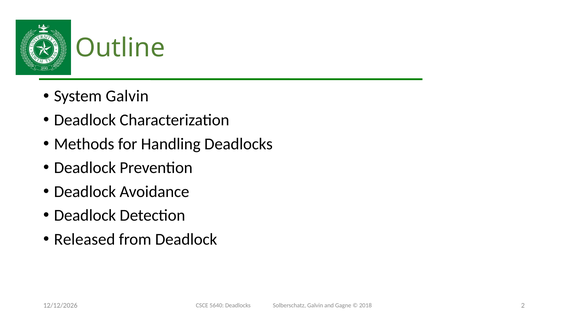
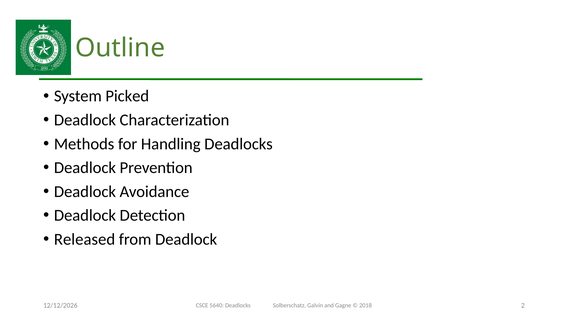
System Galvin: Galvin -> Picked
